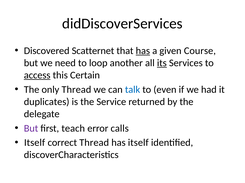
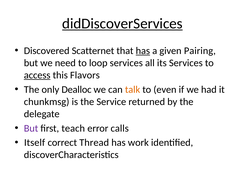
didDiscoverServices underline: none -> present
Course: Course -> Pairing
loop another: another -> services
its underline: present -> none
Certain: Certain -> Flavors
only Thread: Thread -> Dealloc
talk colour: blue -> orange
duplicates: duplicates -> chunkmsg
has itself: itself -> work
